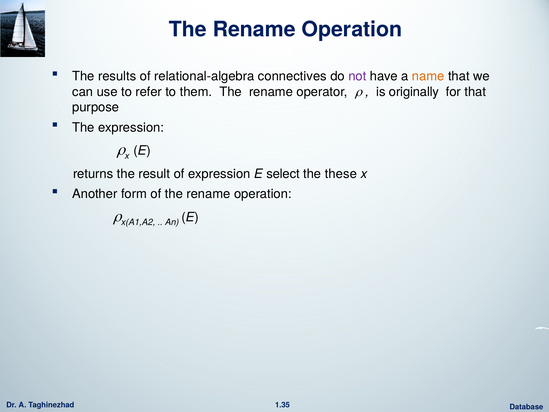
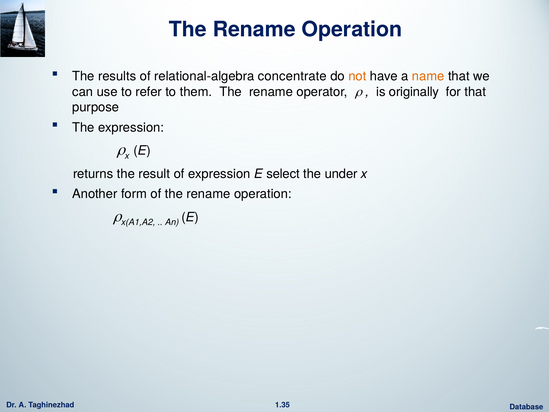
connectives: connectives -> concentrate
not colour: purple -> orange
these: these -> under
